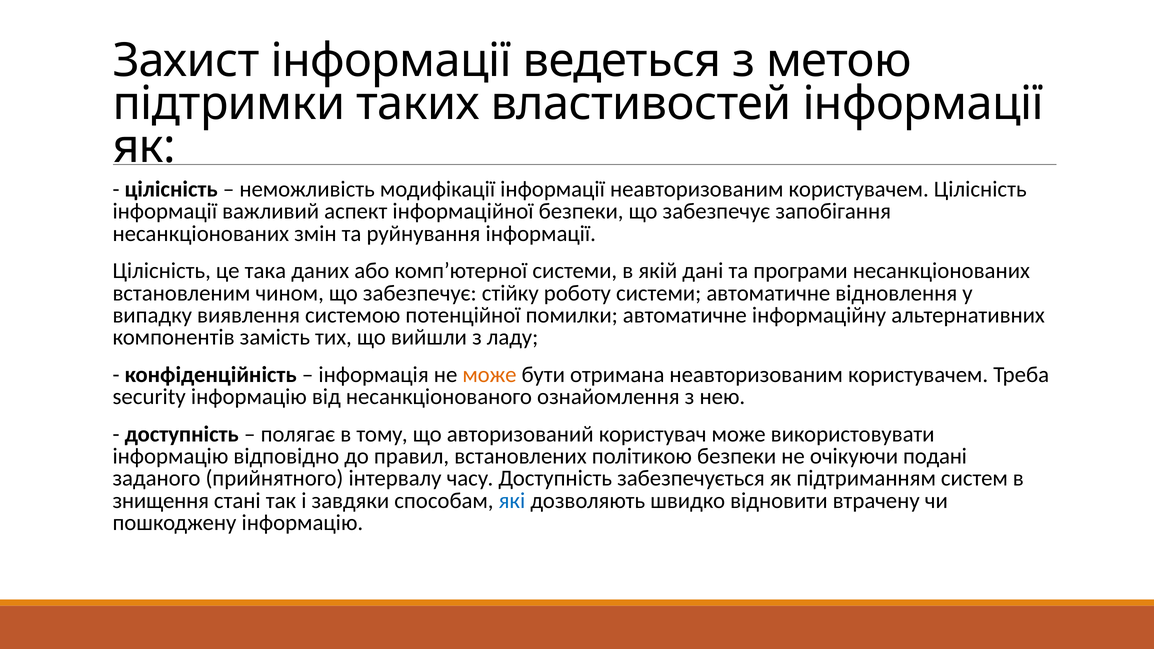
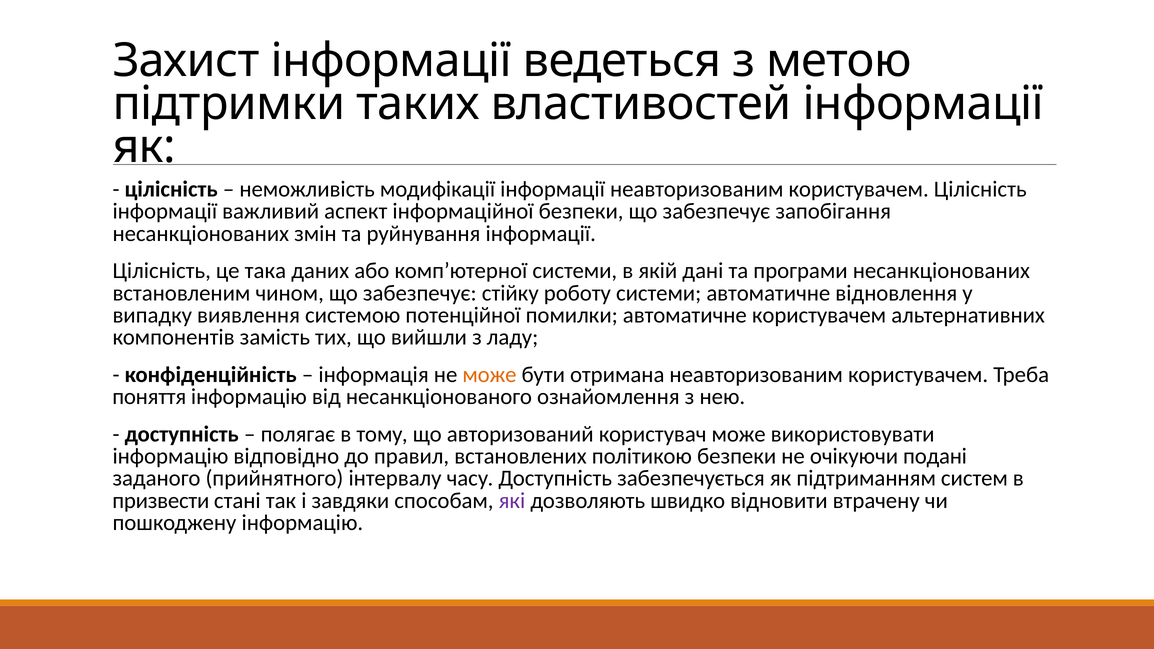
автоматичне інформаційну: інформаційну -> користувачем
security: security -> поняття
знищення: знищення -> призвести
які colour: blue -> purple
